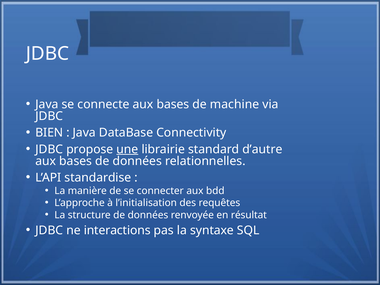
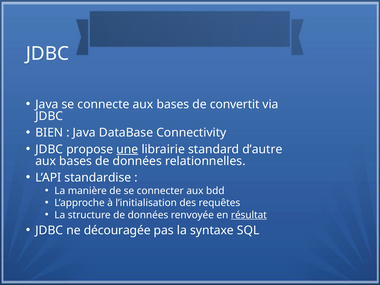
machine: machine -> convertit
résultat underline: none -> present
interactions: interactions -> découragée
